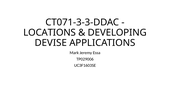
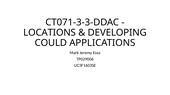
DEVISE: DEVISE -> COULD
